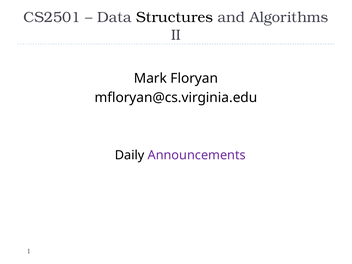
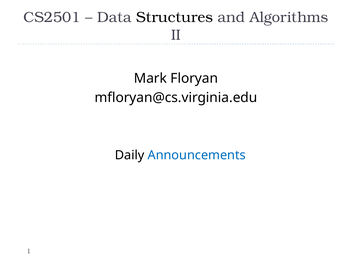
Announcements colour: purple -> blue
